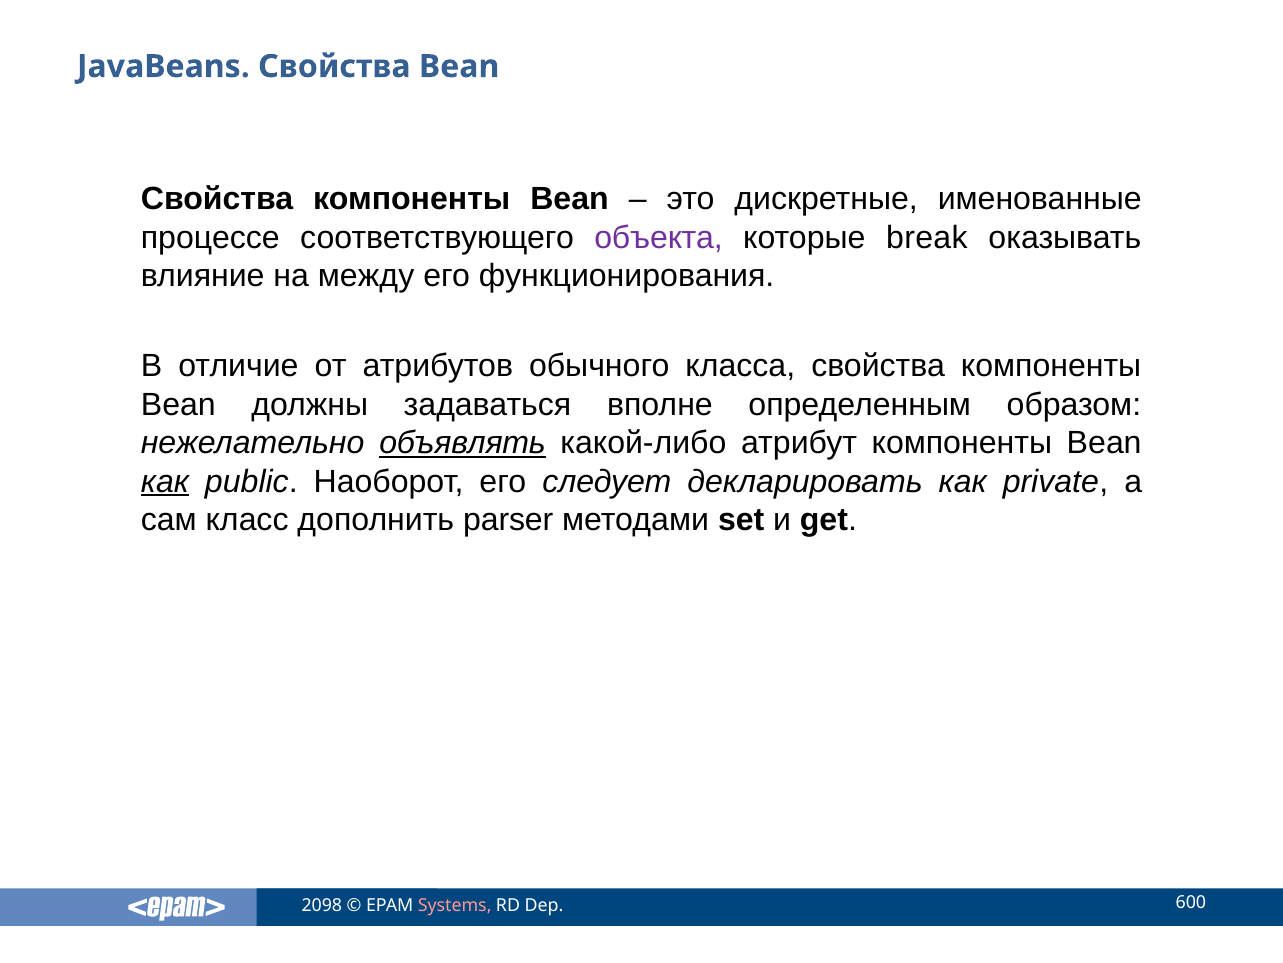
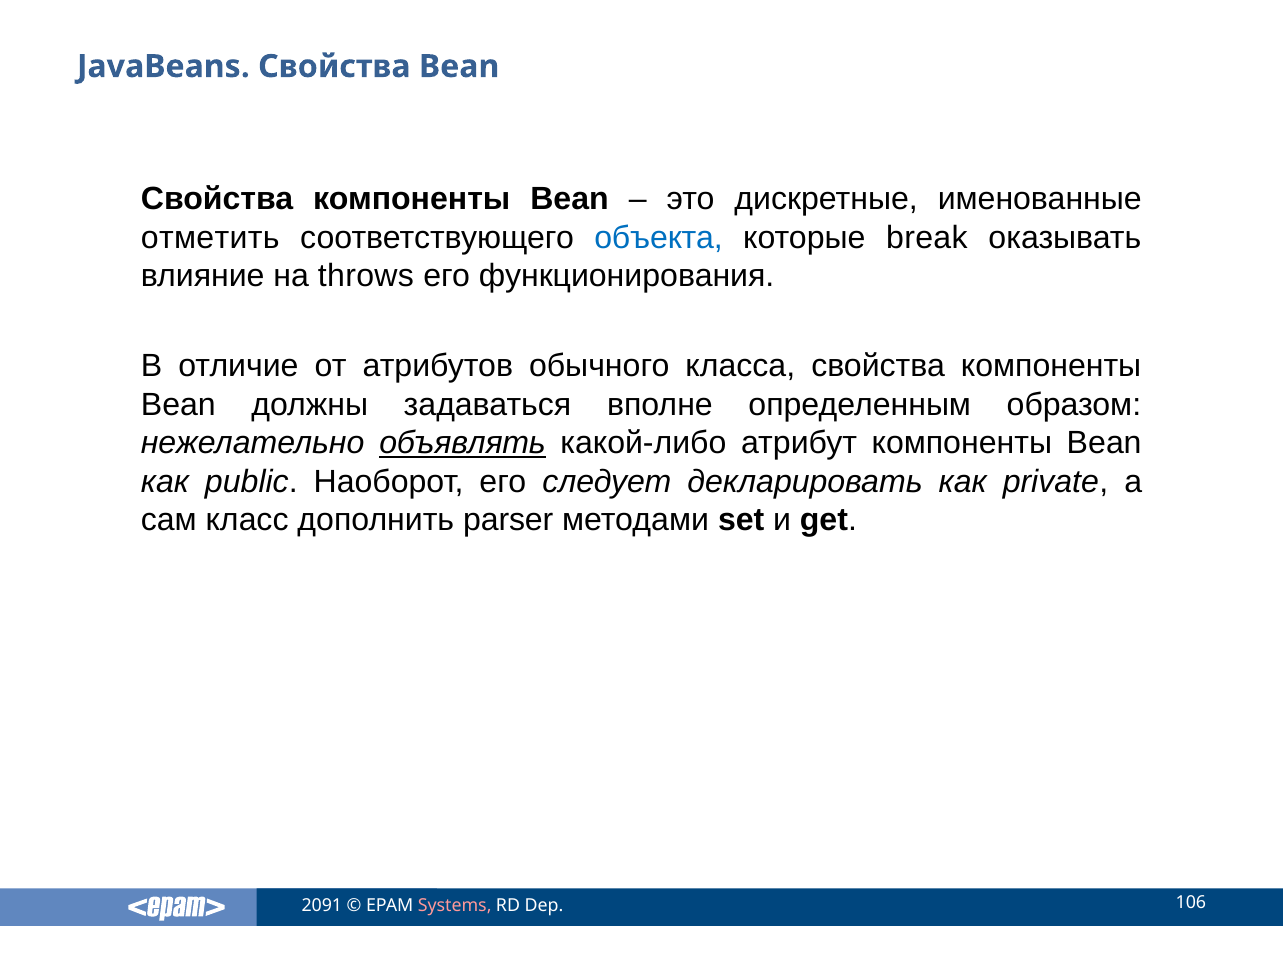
процессе: процессе -> отметить
объекта colour: purple -> blue
между: между -> throws
как at (165, 481) underline: present -> none
2098: 2098 -> 2091
600: 600 -> 106
